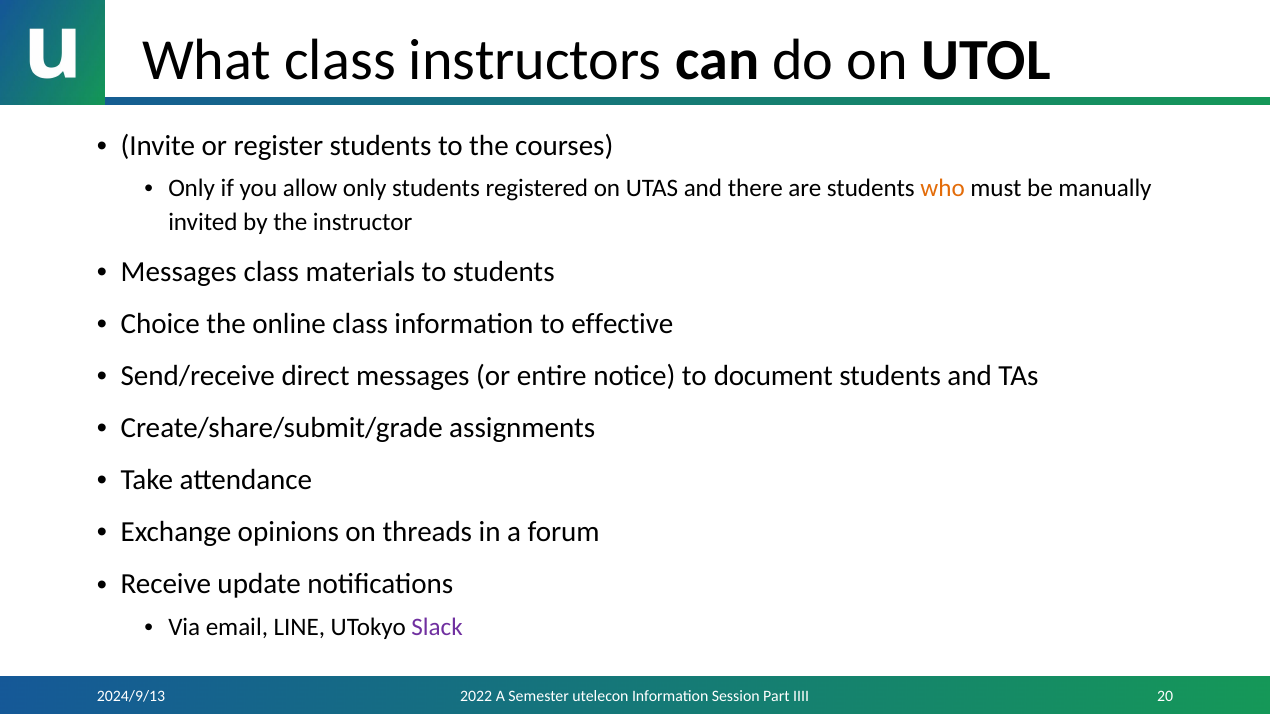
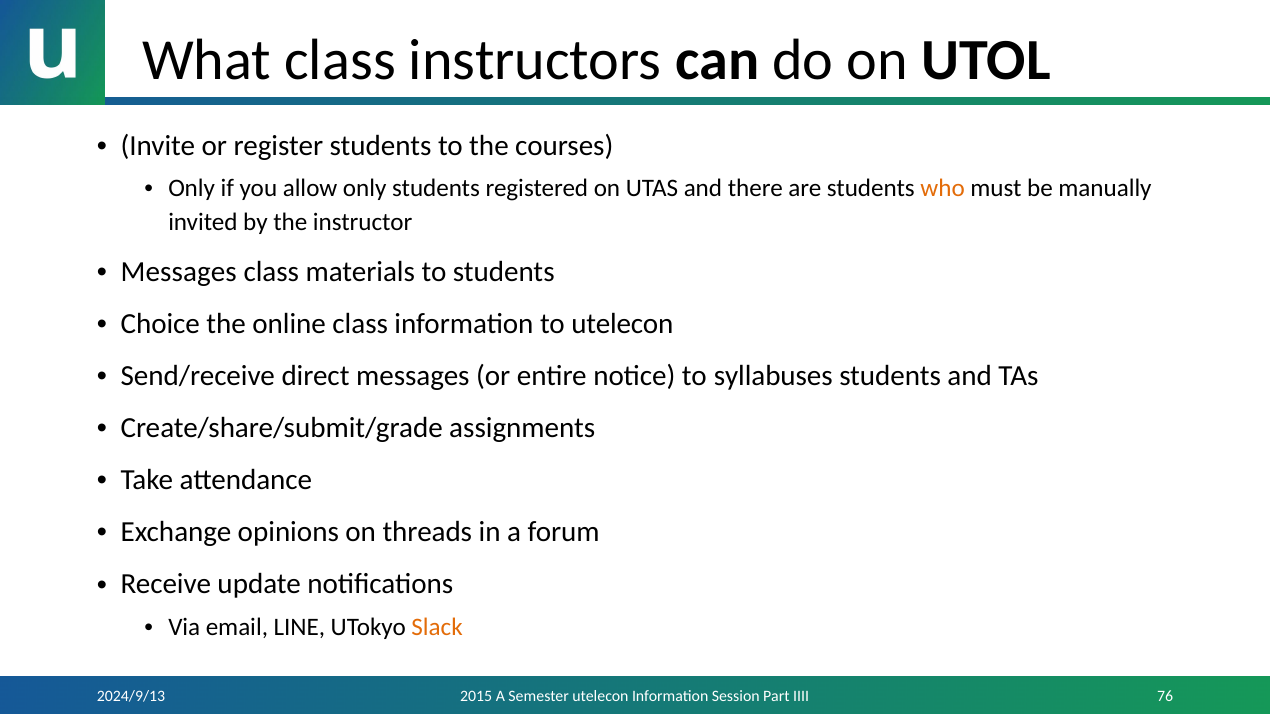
to effective: effective -> utelecon
document: document -> syllabuses
Slack colour: purple -> orange
2022: 2022 -> 2015
20: 20 -> 76
